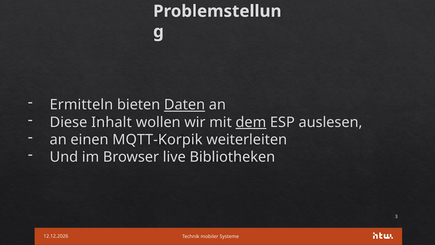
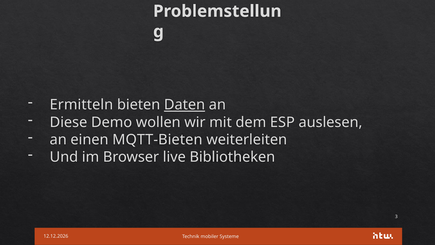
Inhalt: Inhalt -> Demo
dem underline: present -> none
MQTT-Korpik: MQTT-Korpik -> MQTT-Bieten
